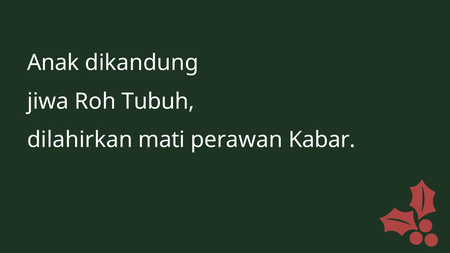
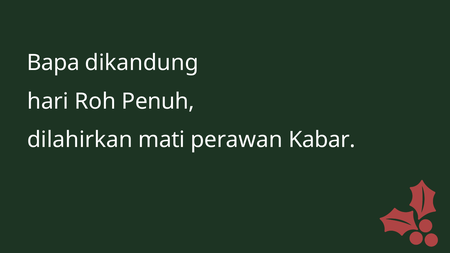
Anak: Anak -> Bapa
jiwa: jiwa -> hari
Tubuh: Tubuh -> Penuh
